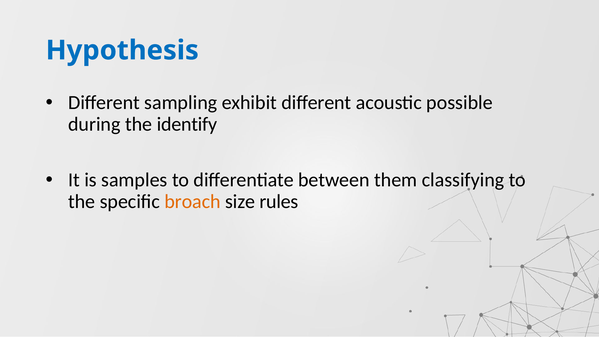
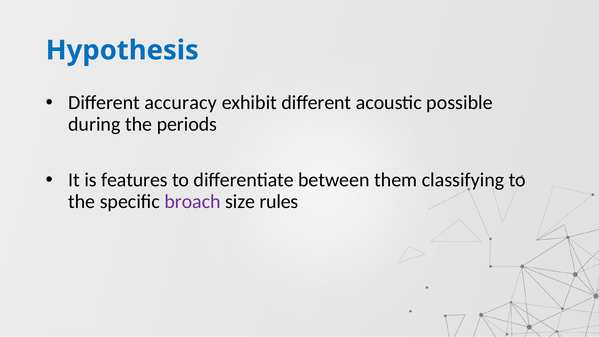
sampling: sampling -> accuracy
identify: identify -> periods
samples: samples -> features
broach colour: orange -> purple
